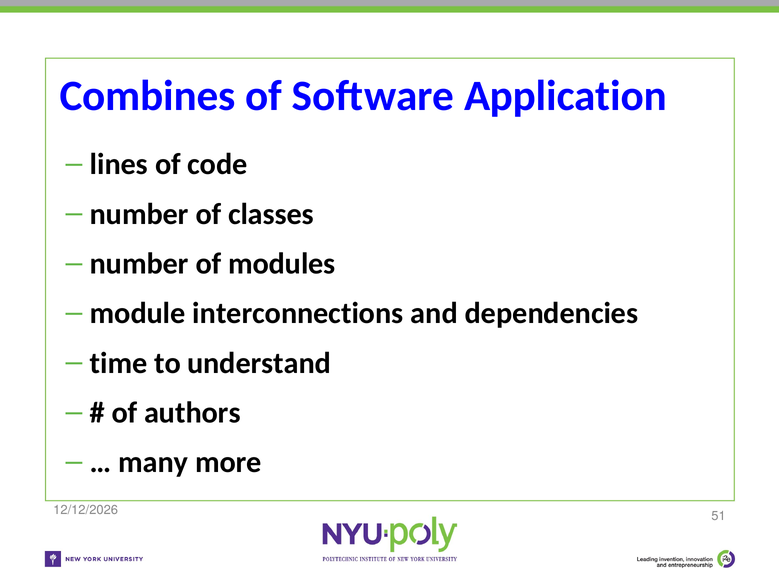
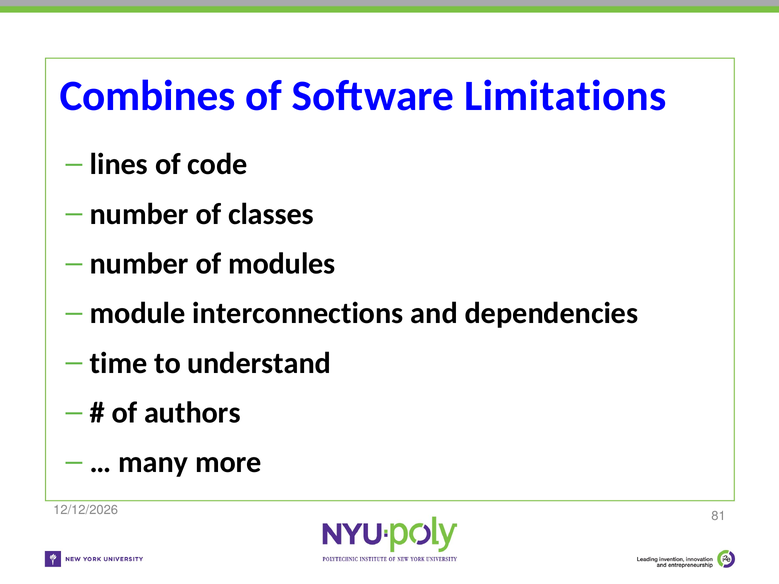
Application: Application -> Limitations
51: 51 -> 81
